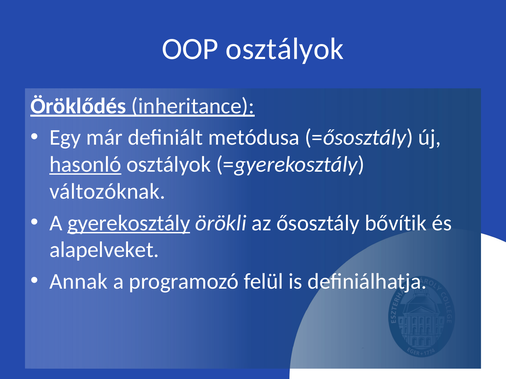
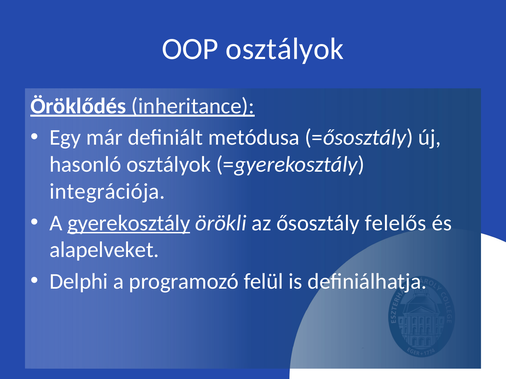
hasonló underline: present -> none
változóknak: változóknak -> integrációja
bővítik: bővítik -> felelős
Annak: Annak -> Delphi
